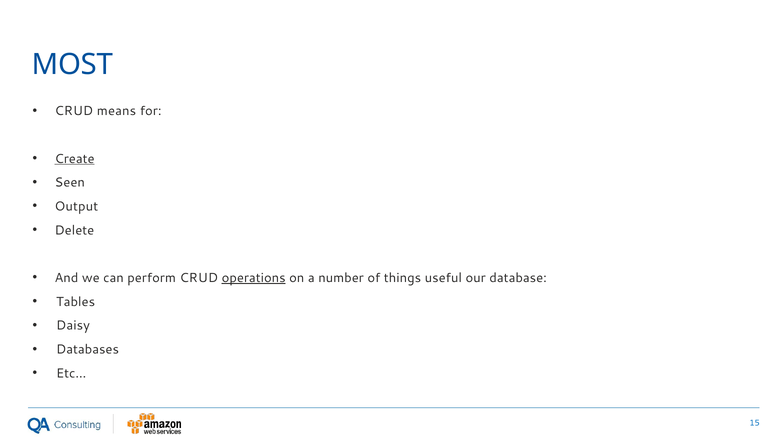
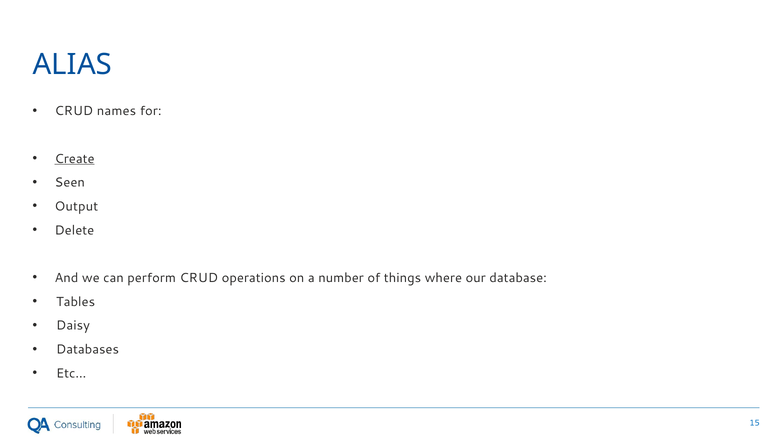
MOST: MOST -> ALIAS
means: means -> names
operations underline: present -> none
useful: useful -> where
